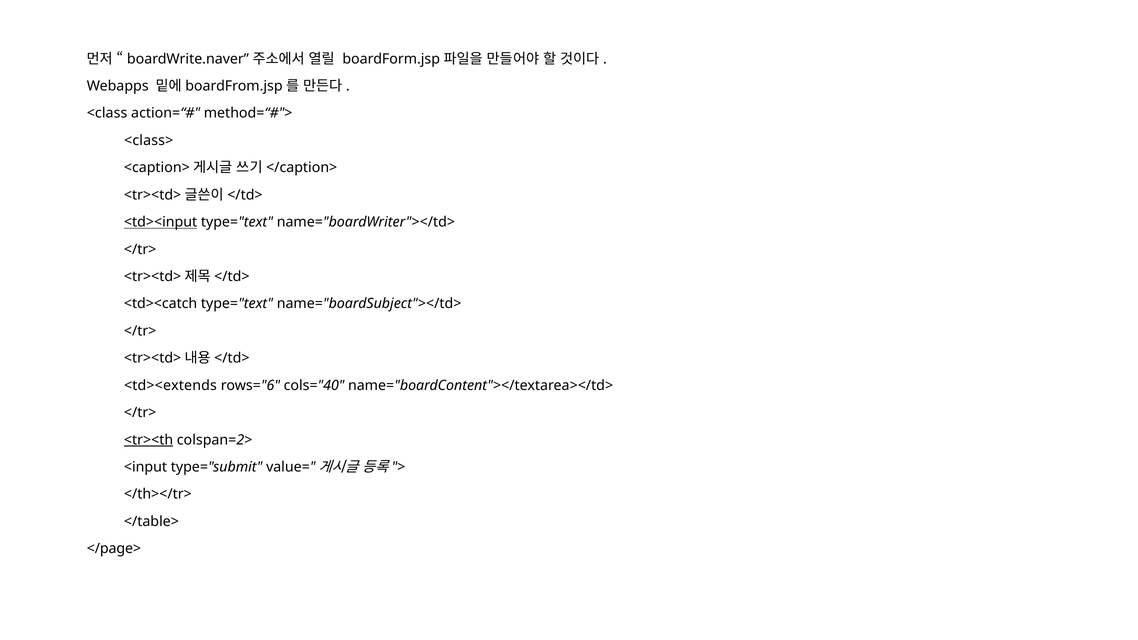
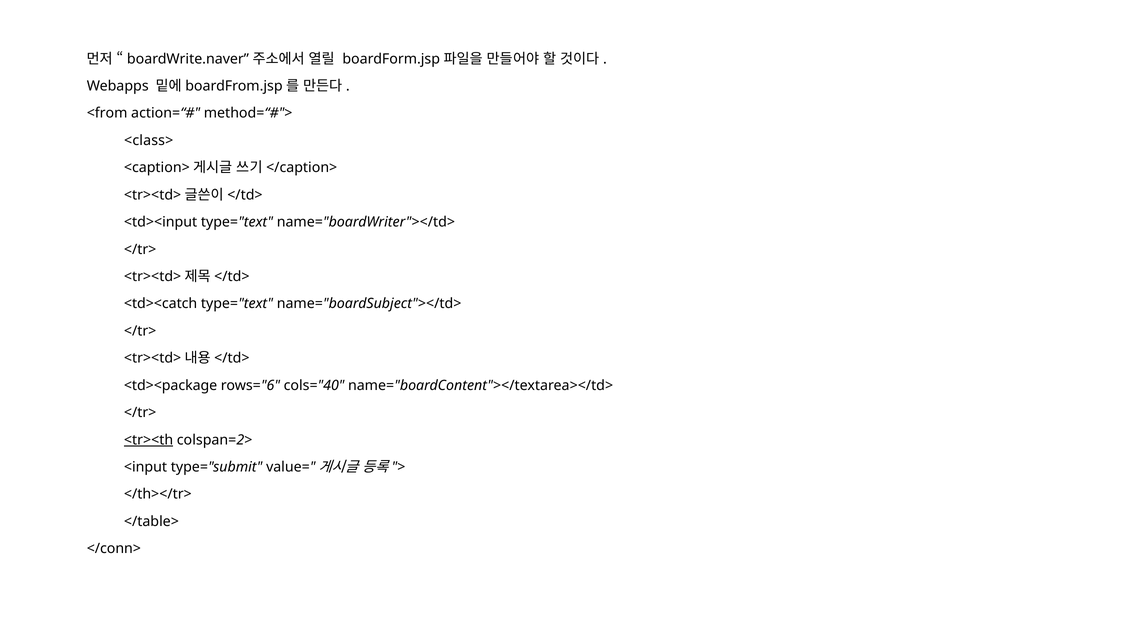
<class: <class -> <from
<td><input underline: present -> none
<td><extends: <td><extends -> <td><package
</page>: </page> -> </conn>
